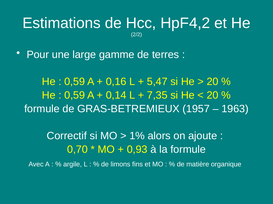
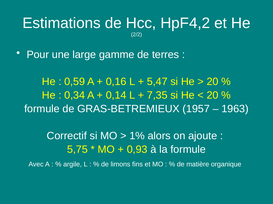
0,59 at (75, 96): 0,59 -> 0,34
0,70: 0,70 -> 5,75
